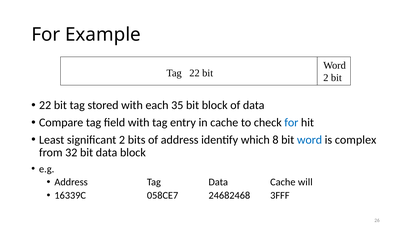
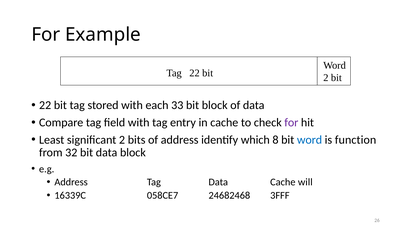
35: 35 -> 33
for at (291, 123) colour: blue -> purple
complex: complex -> function
